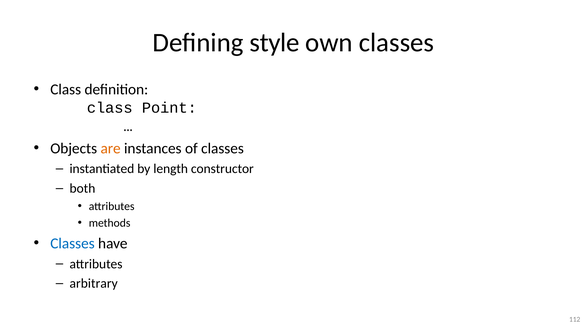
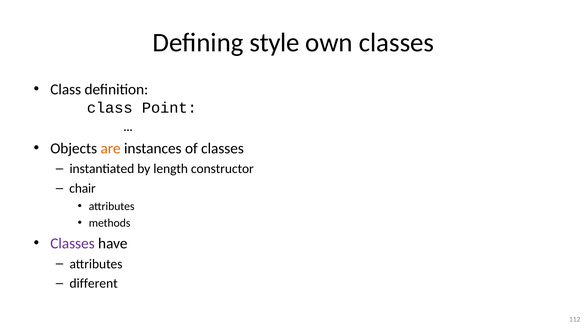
both: both -> chair
Classes at (72, 244) colour: blue -> purple
arbitrary: arbitrary -> different
